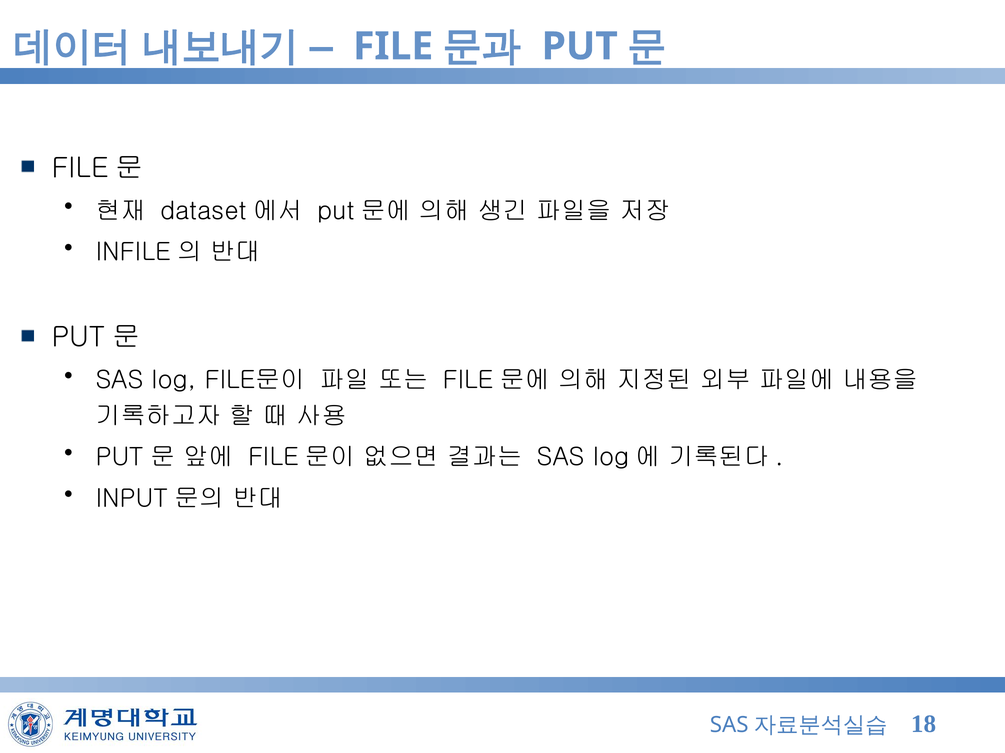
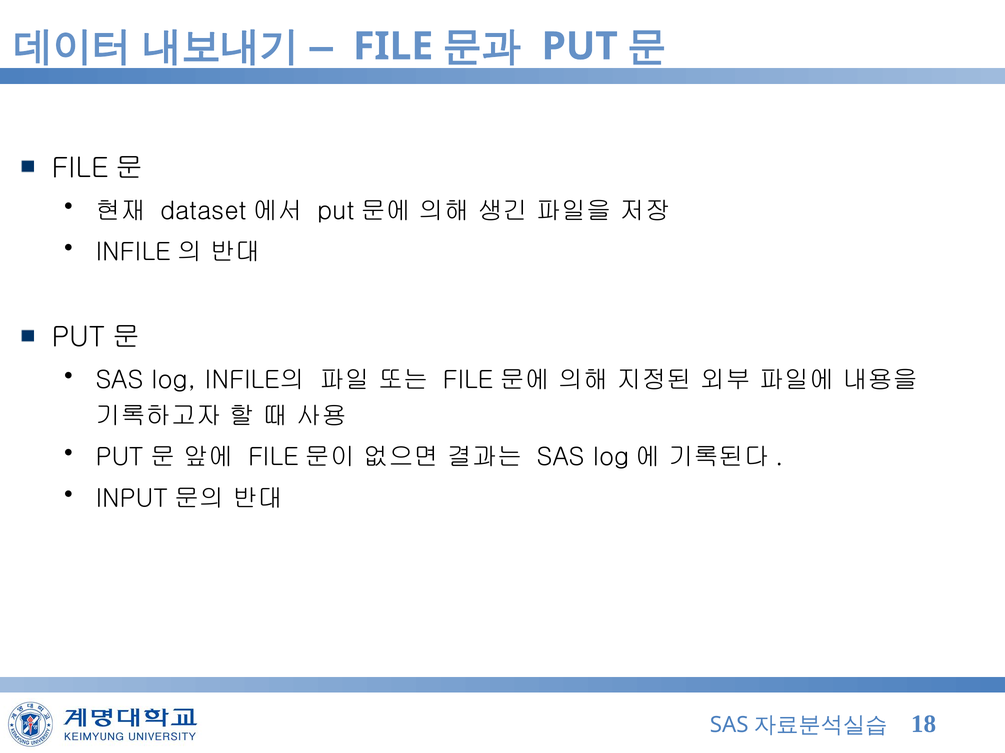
log FILE문이: FILE문이 -> INFILE의
